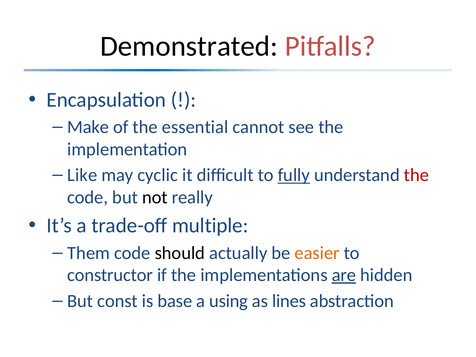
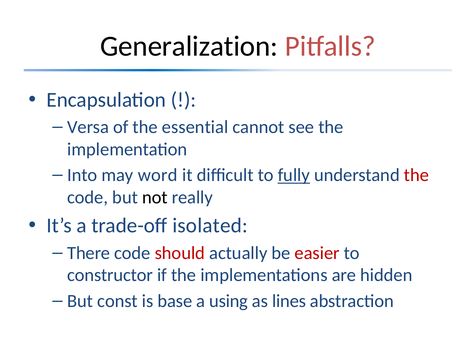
Demonstrated: Demonstrated -> Generalization
Make: Make -> Versa
Like: Like -> Into
cyclic: cyclic -> word
multiple: multiple -> isolated
Them: Them -> There
should colour: black -> red
easier colour: orange -> red
are underline: present -> none
